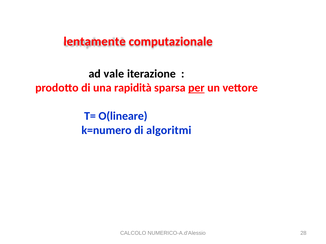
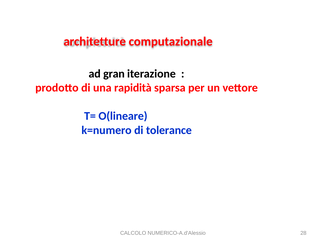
lentamente: lentamente -> architetture
vale: vale -> gran
per underline: present -> none
algoritmi: algoritmi -> tolerance
